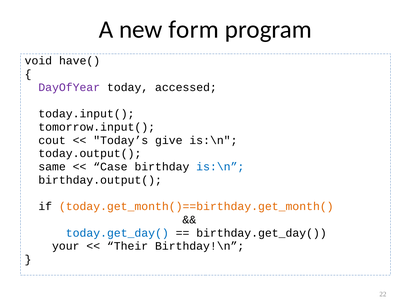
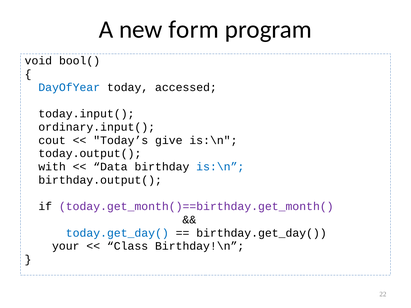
have(: have( -> bool(
DayOfYear colour: purple -> blue
tomorrow.input(: tomorrow.input( -> ordinary.input(
same: same -> with
Case: Case -> Data
today.get_month()==birthday.get_month( colour: orange -> purple
Their: Their -> Class
